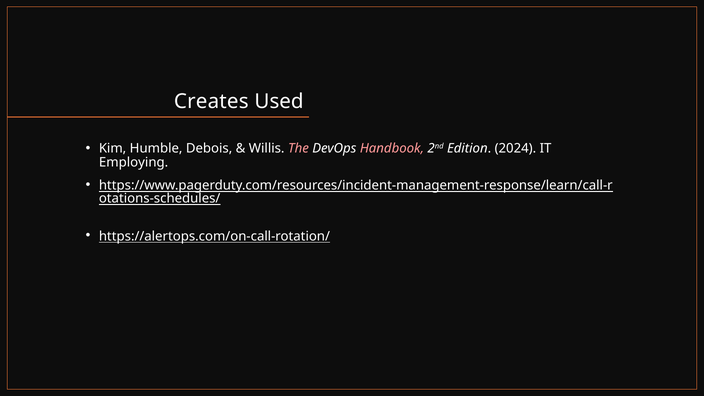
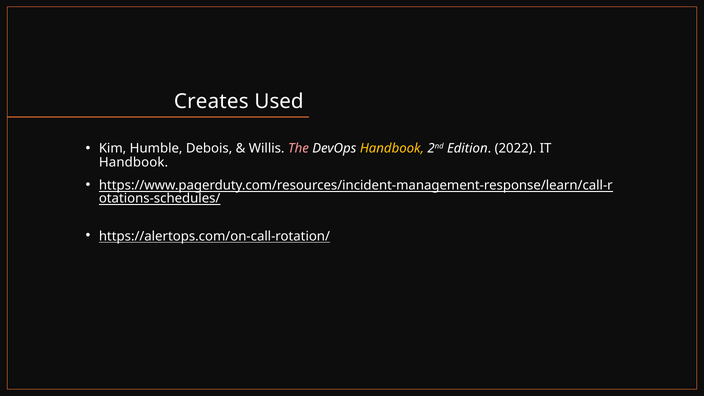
Handbook at (392, 148) colour: pink -> yellow
2024: 2024 -> 2022
Employing at (134, 162): Employing -> Handbook
